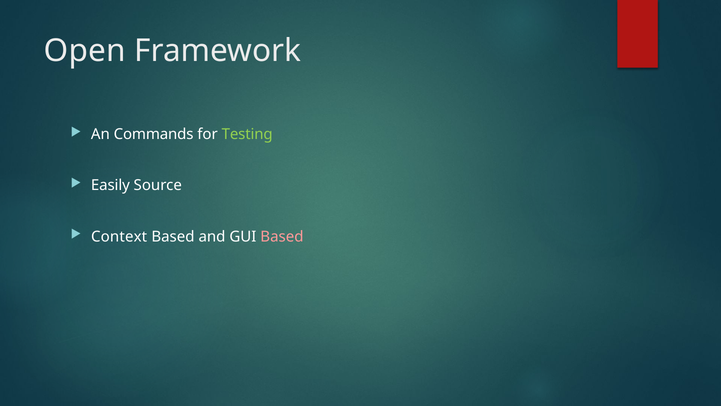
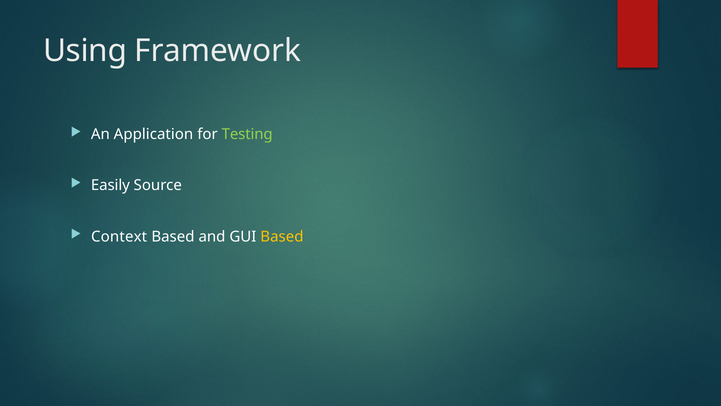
Open: Open -> Using
Commands: Commands -> Application
Based at (282, 236) colour: pink -> yellow
